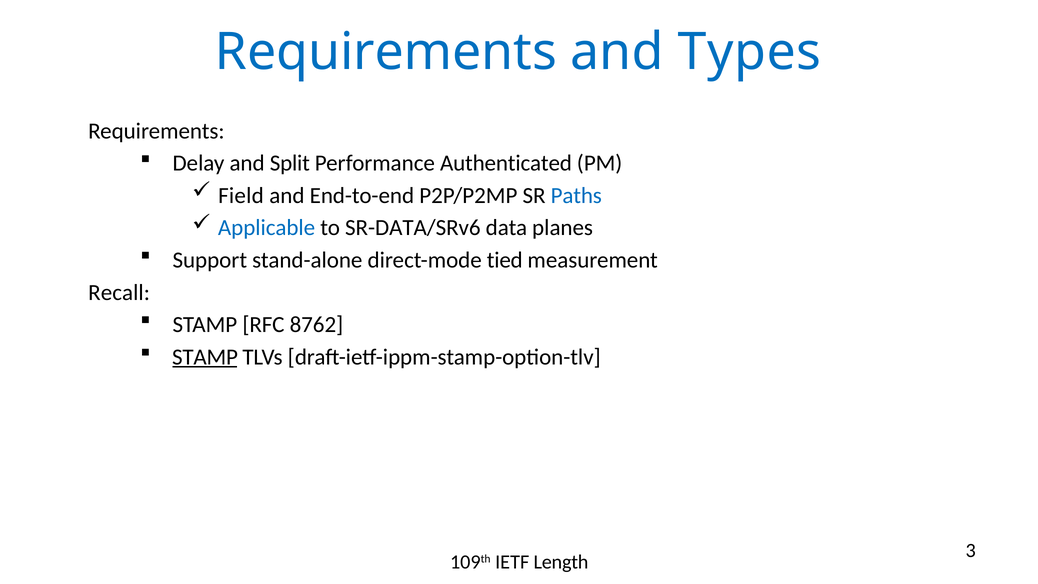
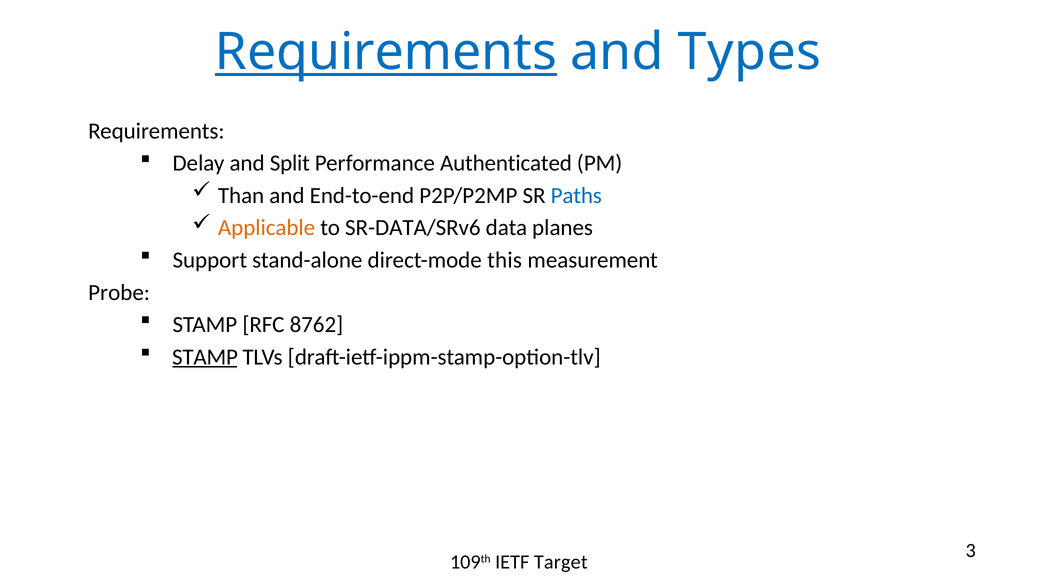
Requirements at (386, 52) underline: none -> present
Field: Field -> Than
Applicable colour: blue -> orange
tied: tied -> this
Recall: Recall -> Probe
Length: Length -> Target
